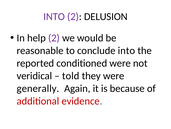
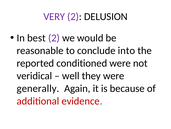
INTO at (54, 17): INTO -> VERY
help: help -> best
told: told -> well
